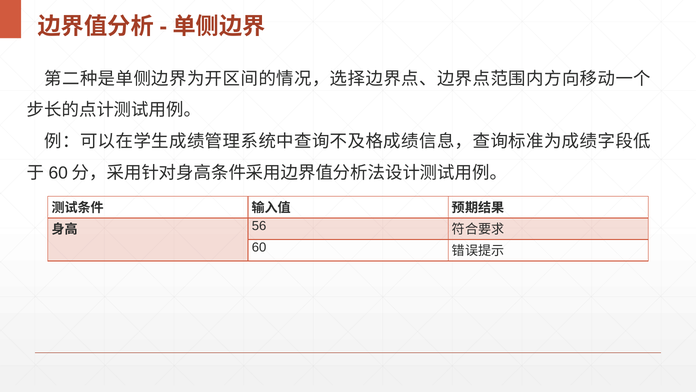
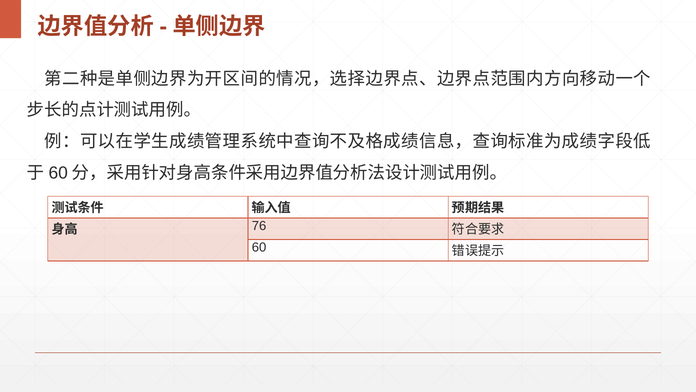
56: 56 -> 76
